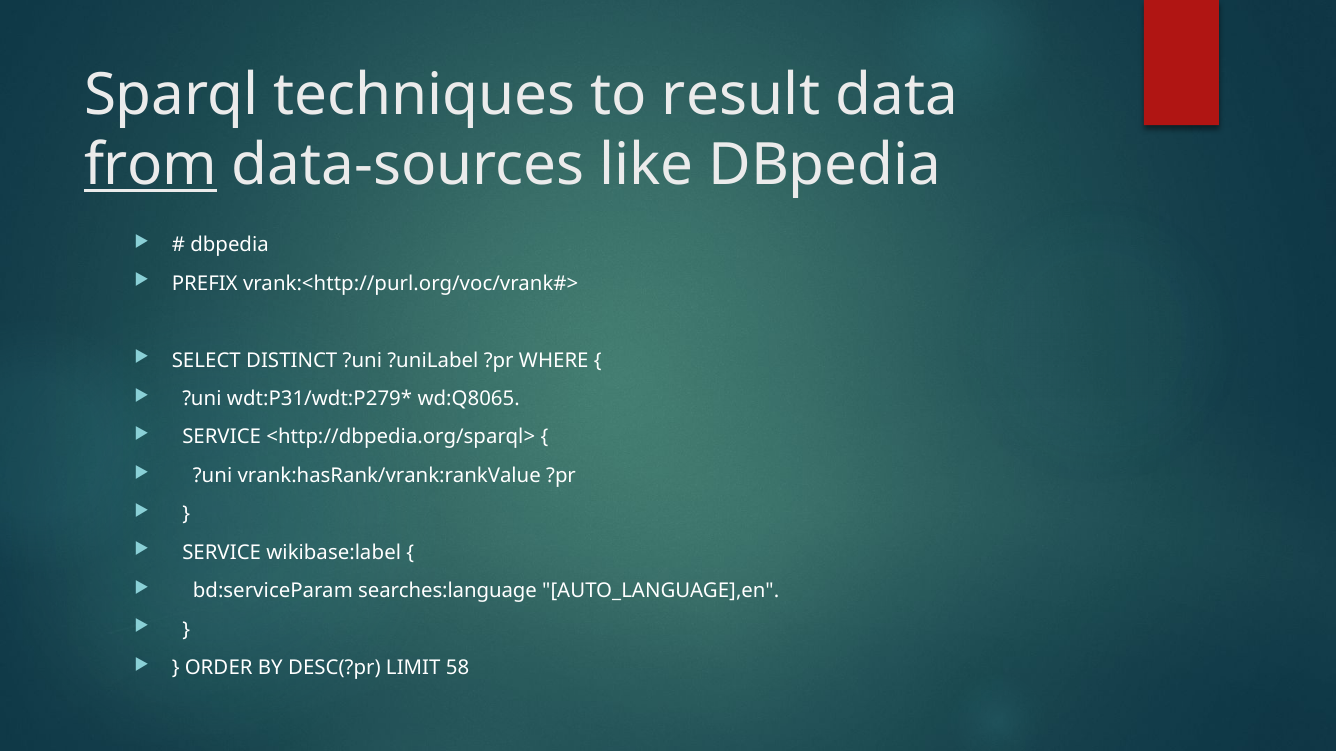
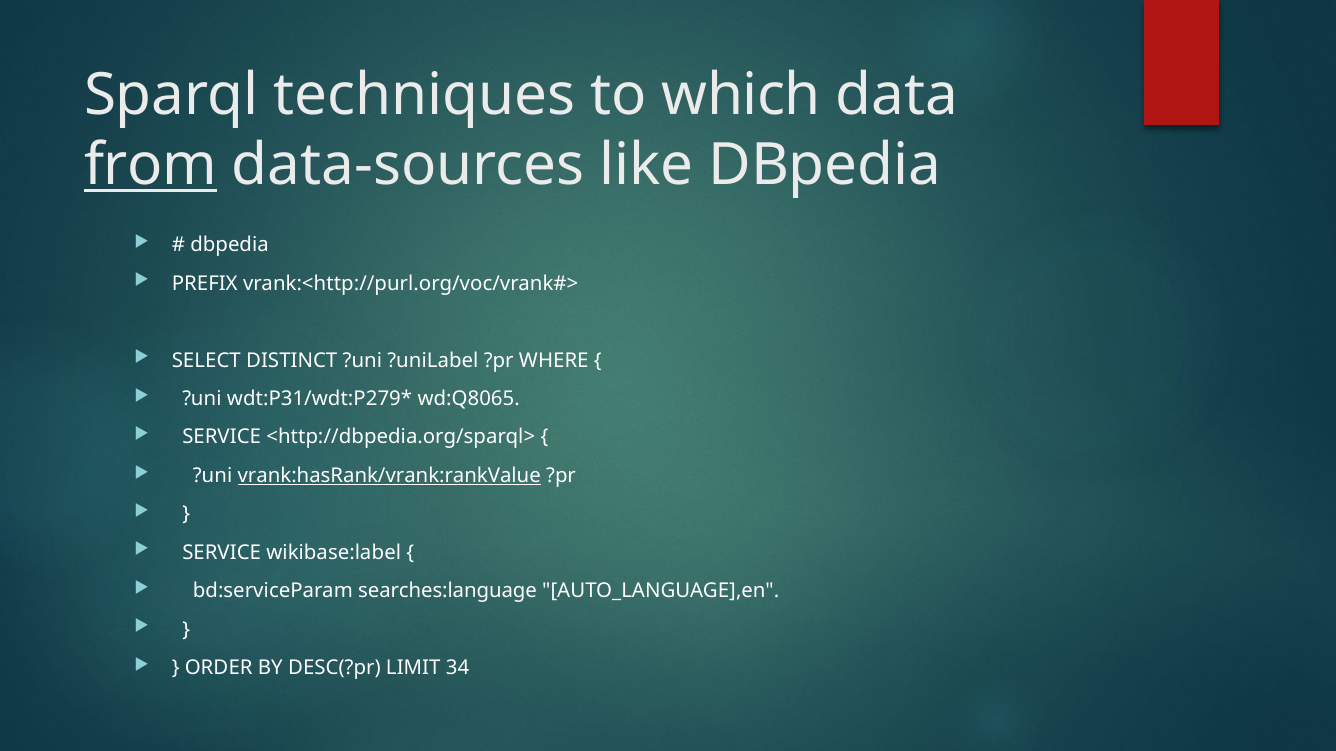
result: result -> which
vrank:hasRank/vrank:rankValue underline: none -> present
58: 58 -> 34
